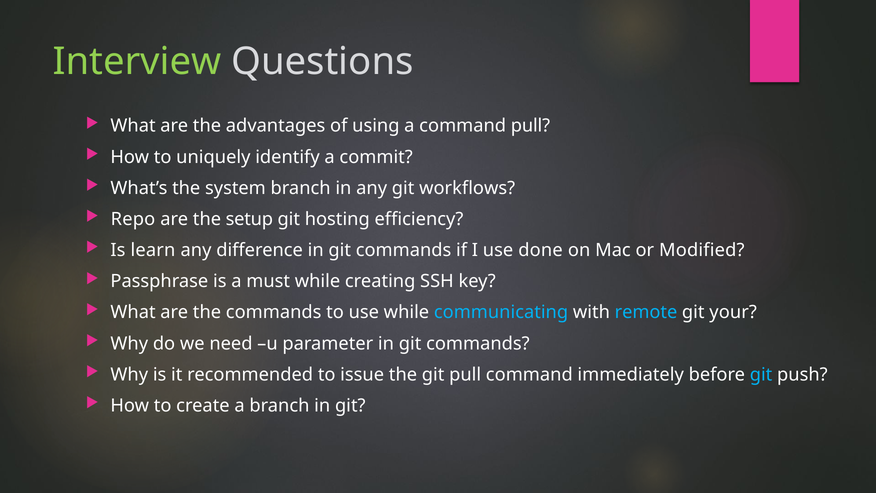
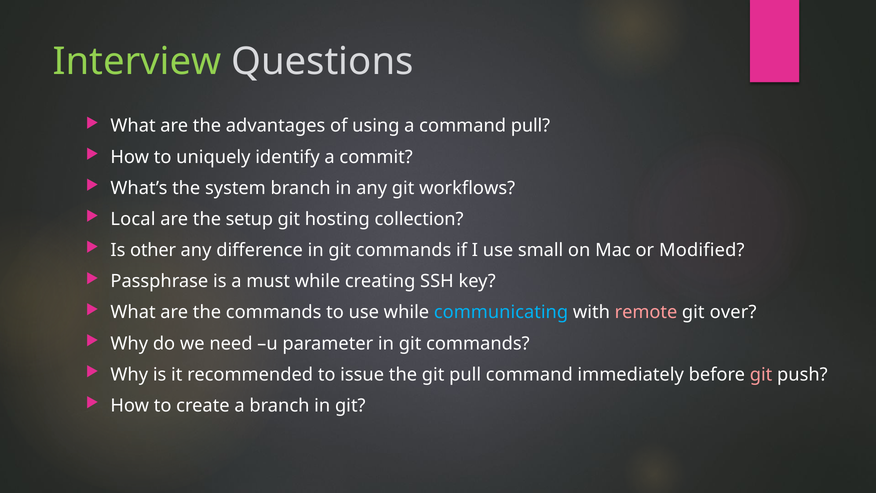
Repo: Repo -> Local
efficiency: efficiency -> collection
learn: learn -> other
done: done -> small
remote colour: light blue -> pink
your: your -> over
git at (761, 374) colour: light blue -> pink
